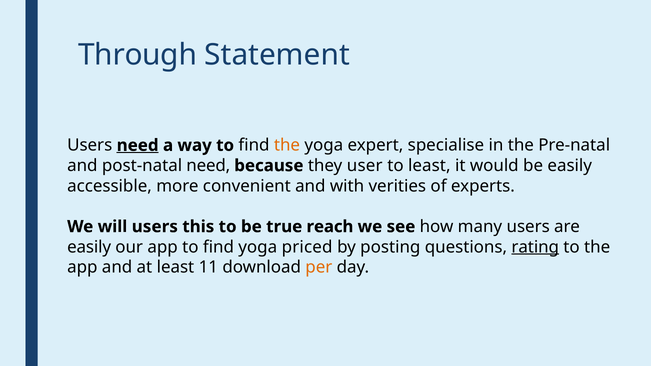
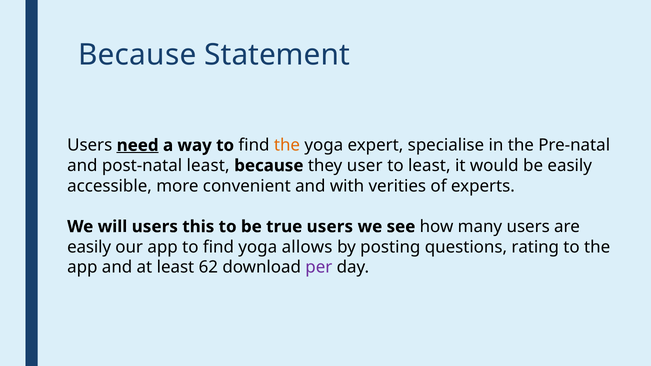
Through at (138, 55): Through -> Because
post-natal need: need -> least
true reach: reach -> users
priced: priced -> allows
rating underline: present -> none
11: 11 -> 62
per colour: orange -> purple
